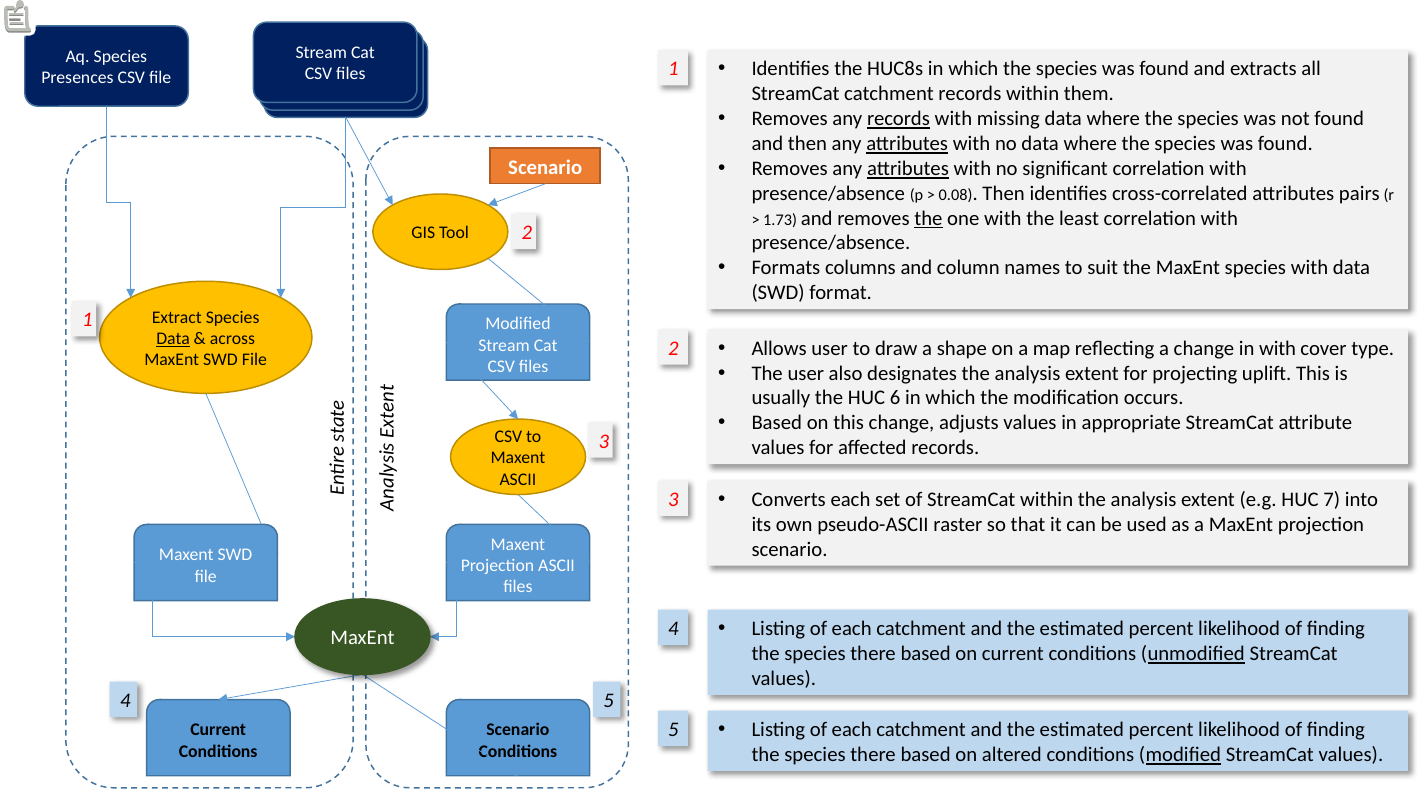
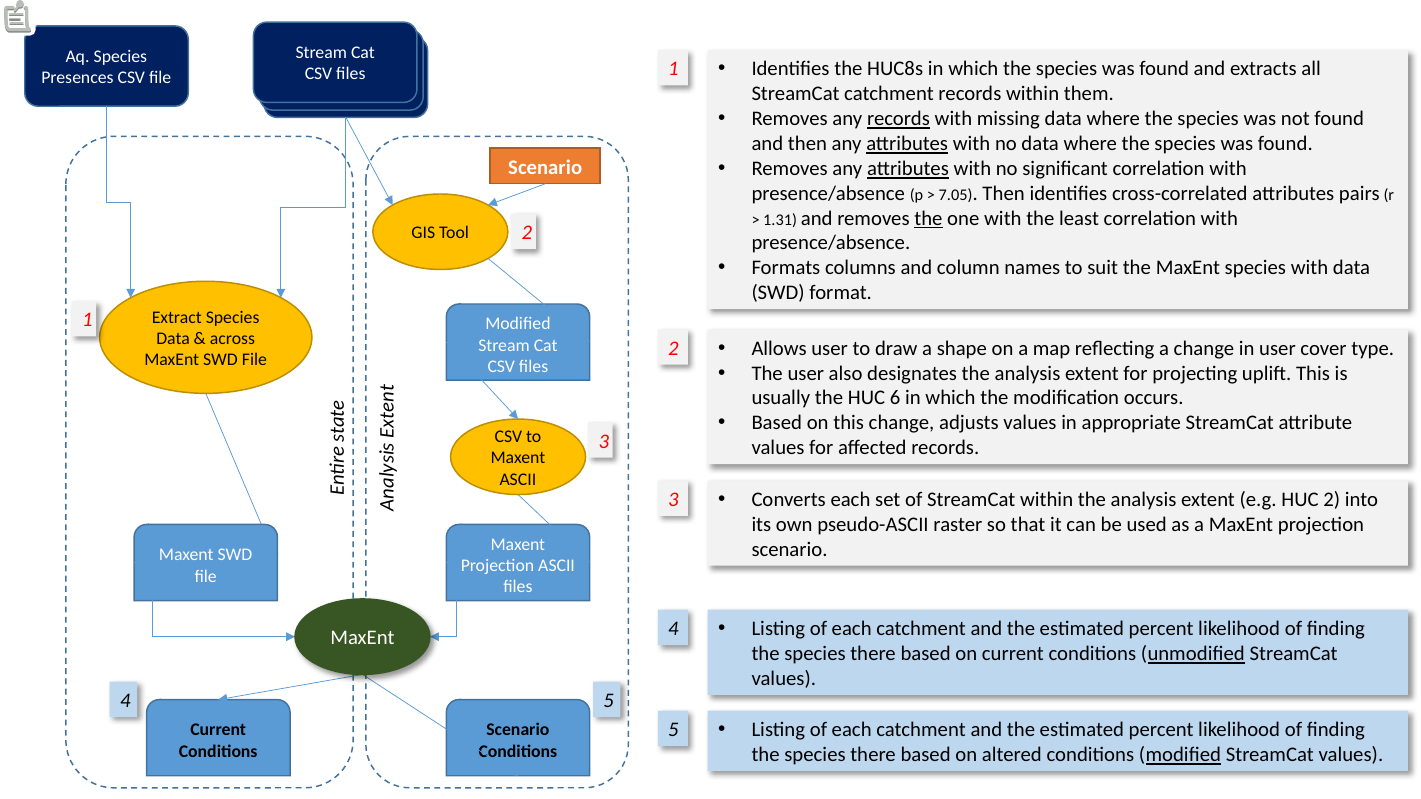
0.08: 0.08 -> 7.05
1.73: 1.73 -> 1.31
Data at (173, 339) underline: present -> none
in with: with -> user
HUC 7: 7 -> 2
